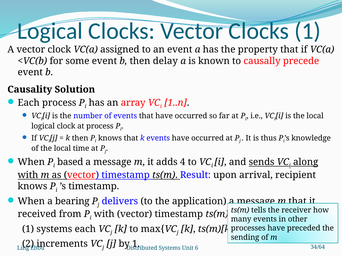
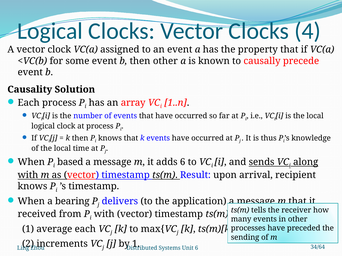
Clocks 1: 1 -> 4
then delay: delay -> other
adds 4: 4 -> 6
1 systems: systems -> average
